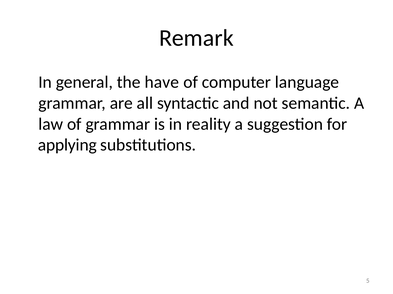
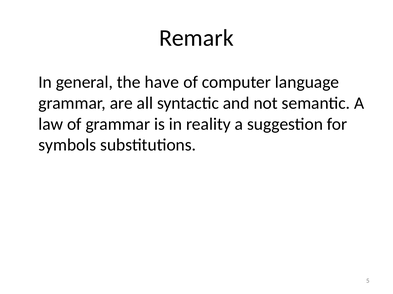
applying: applying -> symbols
